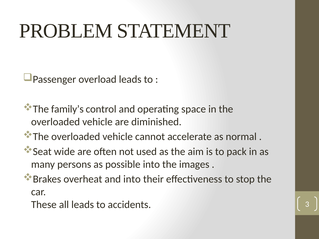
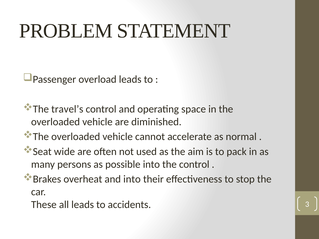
family’s: family’s -> travel’s
the images: images -> control
